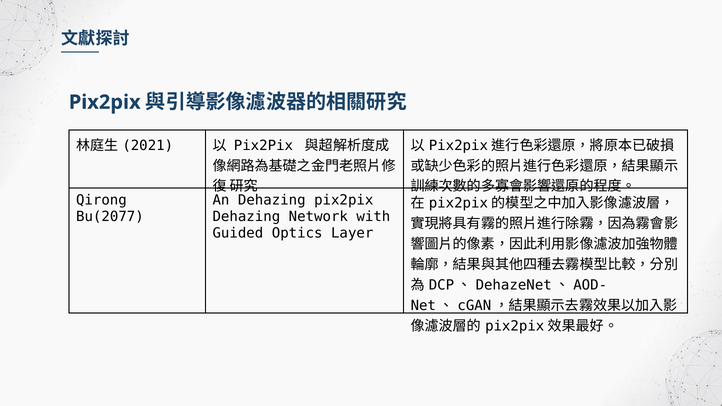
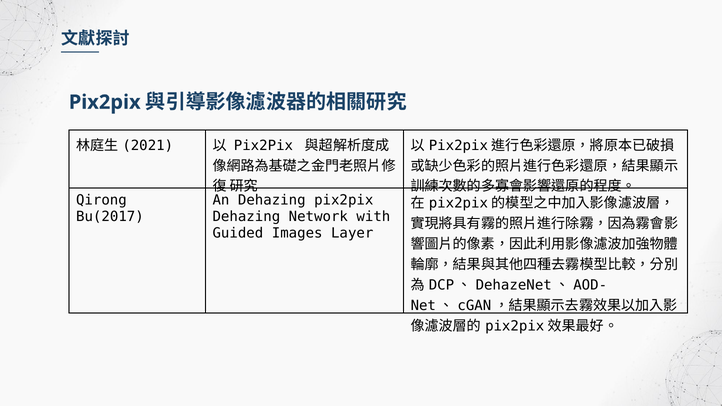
Bu(2077: Bu(2077 -> Bu(2017
Optics: Optics -> Images
